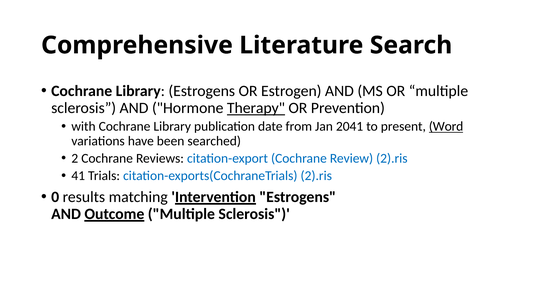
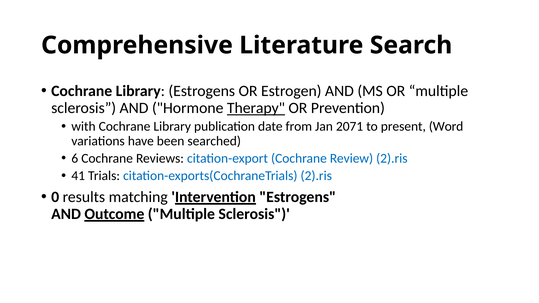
2041: 2041 -> 2071
Word underline: present -> none
2: 2 -> 6
